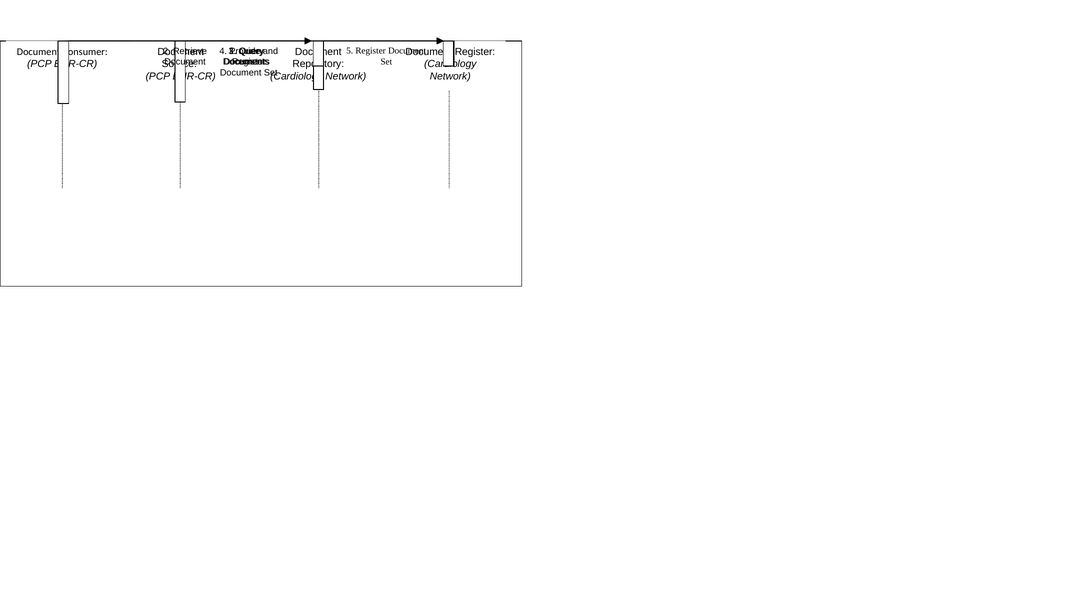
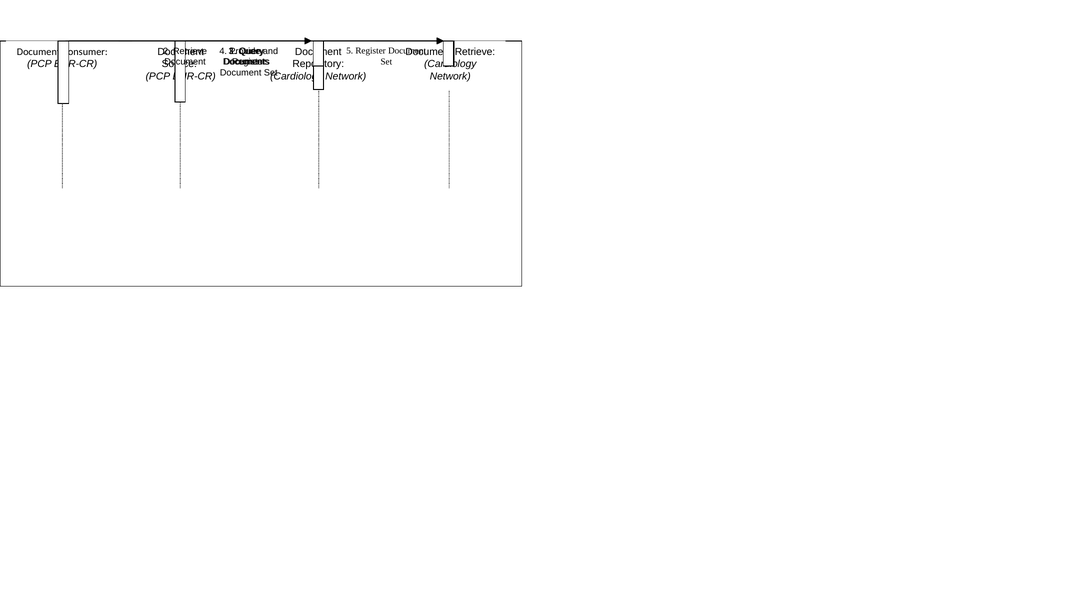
Register at (475, 52): Register -> Retrieve
